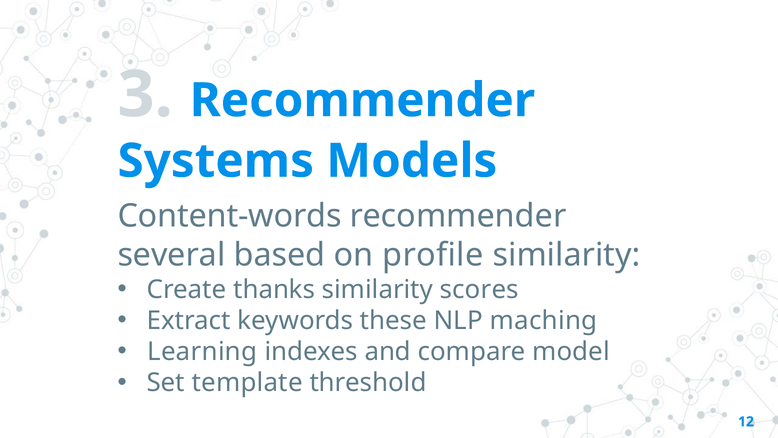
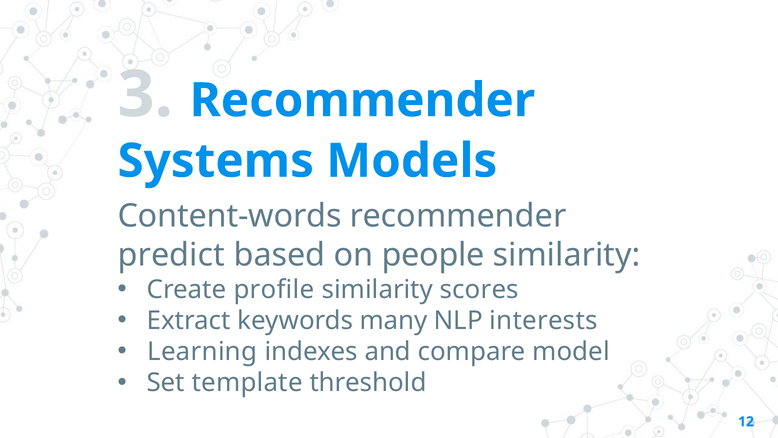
several: several -> predict
profile: profile -> people
thanks: thanks -> profile
these: these -> many
maching: maching -> interests
